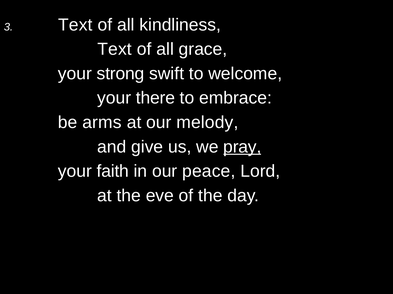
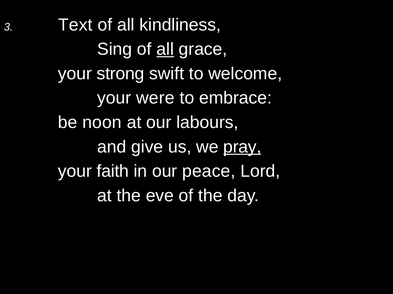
Text at (115, 49): Text -> Sing
all at (165, 49) underline: none -> present
there: there -> were
arms: arms -> noon
melody: melody -> labours
